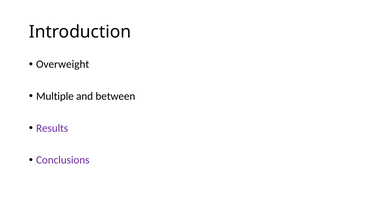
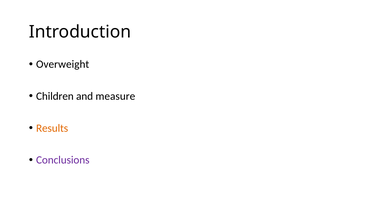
Multiple: Multiple -> Children
between: between -> measure
Results colour: purple -> orange
